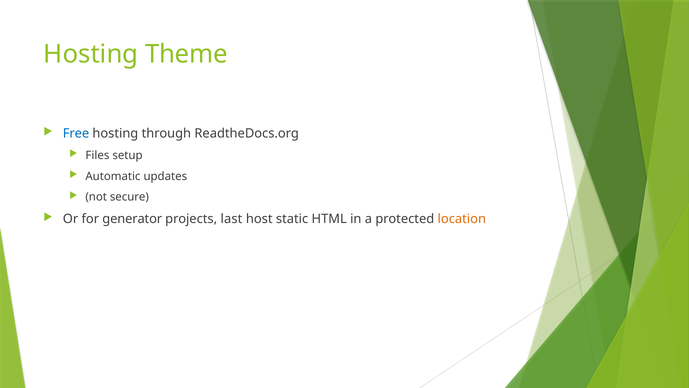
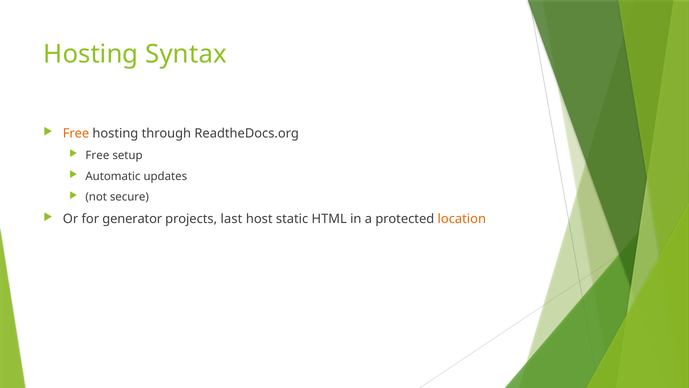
Theme: Theme -> Syntax
Free at (76, 133) colour: blue -> orange
Files at (97, 155): Files -> Free
